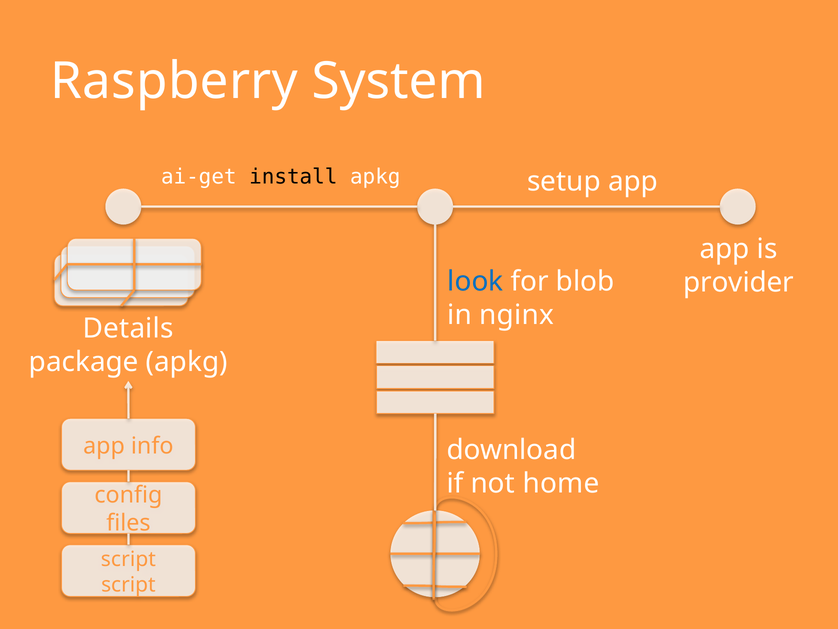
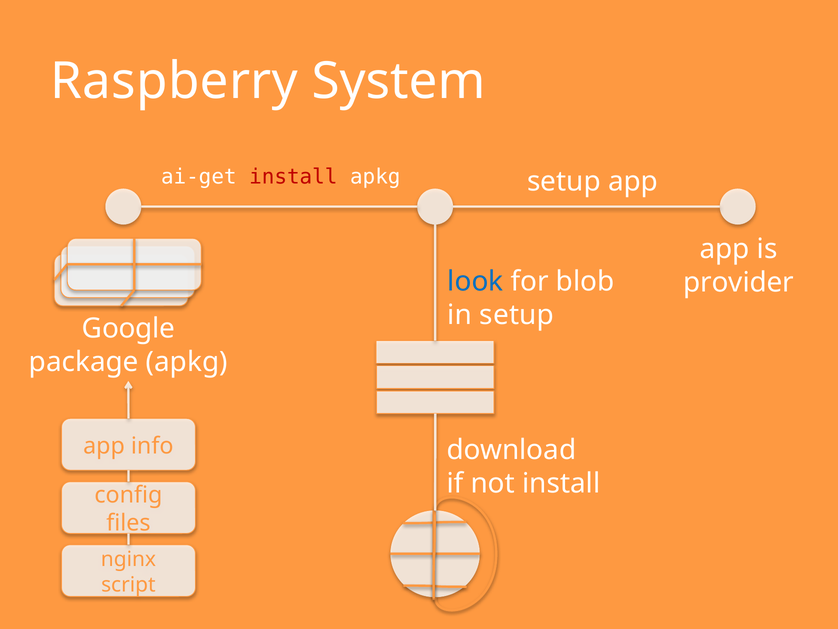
install at (293, 177) colour: black -> red
in nginx: nginx -> setup
Details: Details -> Google
not home: home -> install
script at (128, 559): script -> nginx
